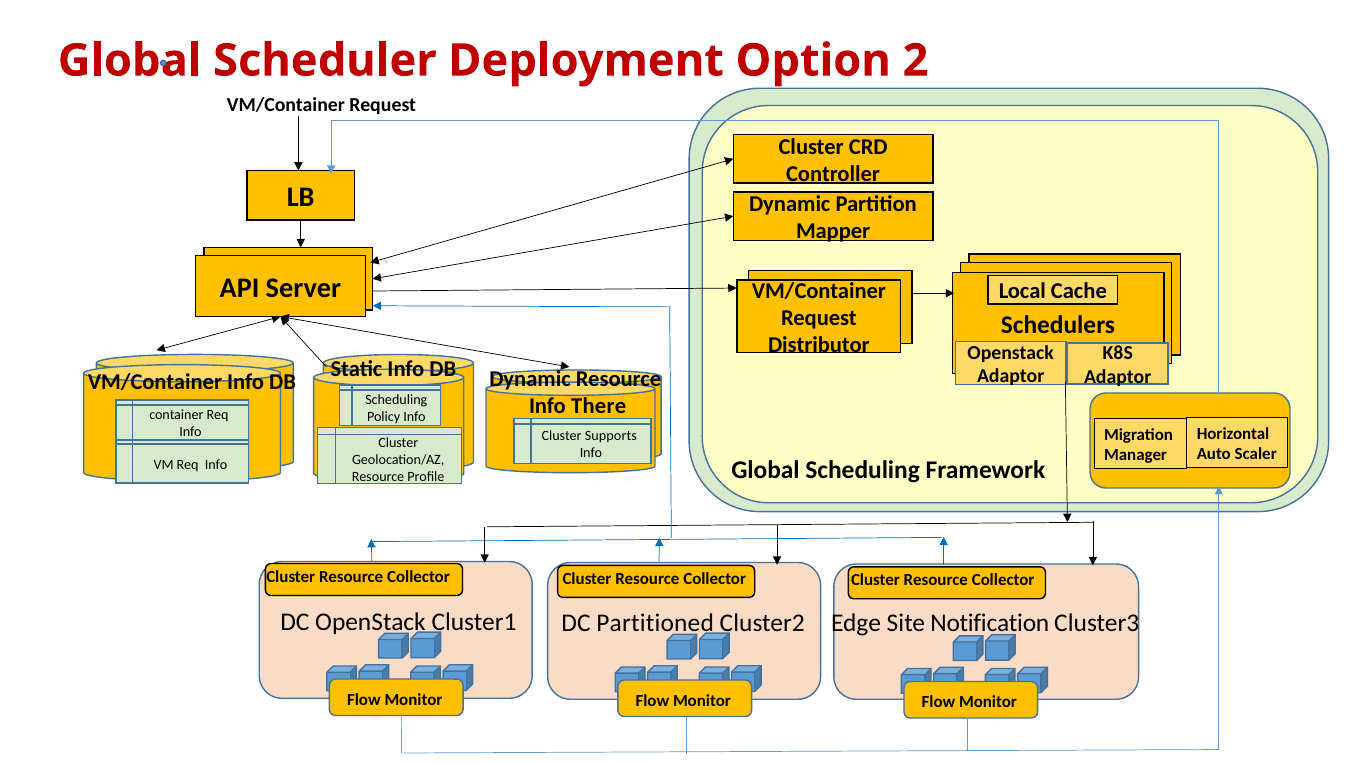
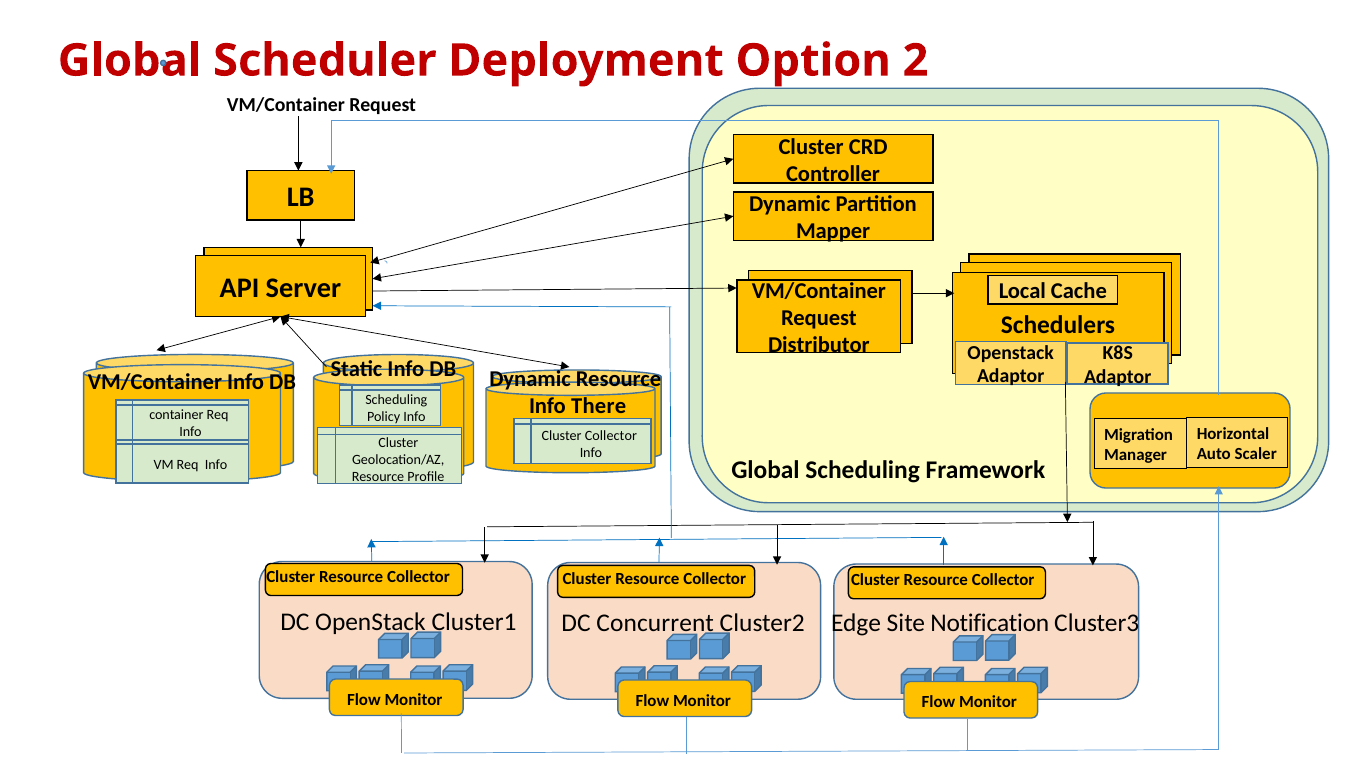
Cluster Supports: Supports -> Collector
Partitioned: Partitioned -> Concurrent
